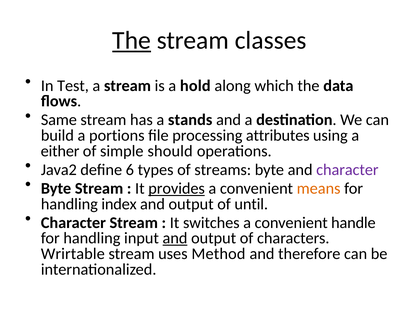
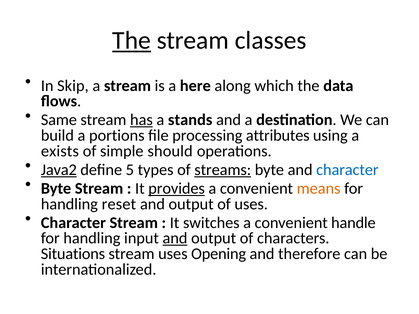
Test: Test -> Skip
hold: hold -> here
has underline: none -> present
either: either -> exists
Java2 underline: none -> present
6: 6 -> 5
streams underline: none -> present
character at (347, 170) colour: purple -> blue
index: index -> reset
of until: until -> uses
Wrirtable: Wrirtable -> Situations
Method: Method -> Opening
